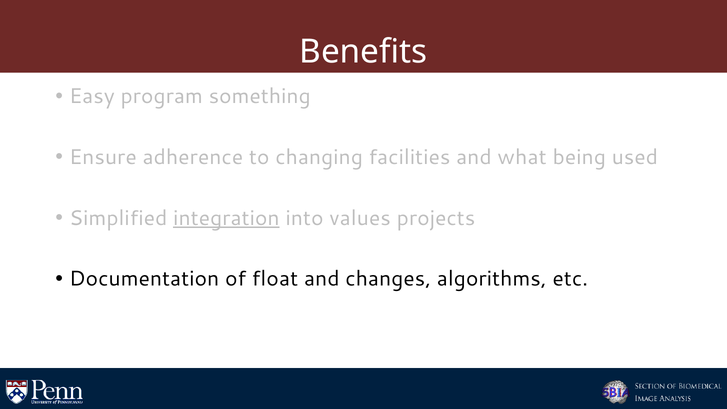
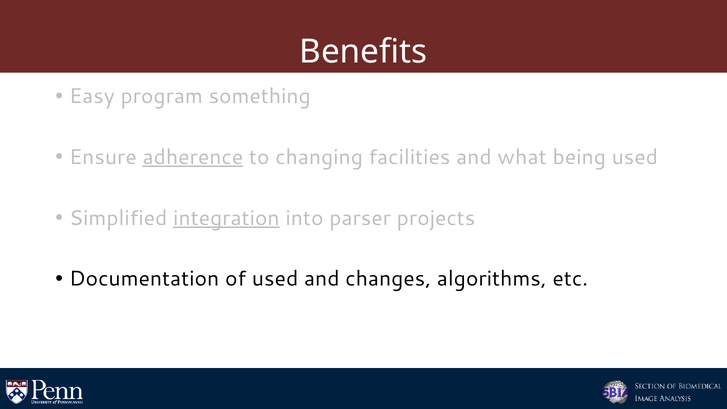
adherence underline: none -> present
values: values -> parser
of float: float -> used
